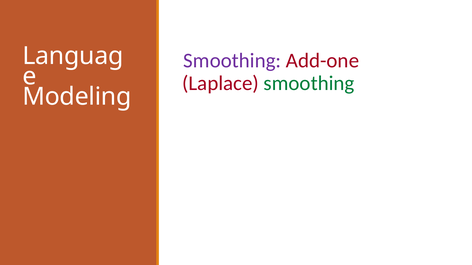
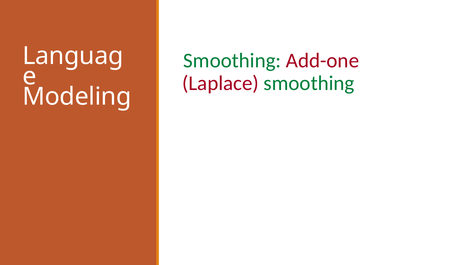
Smoothing at (232, 61) colour: purple -> green
